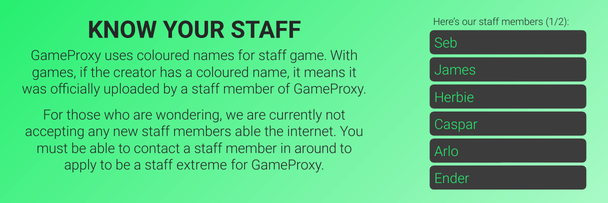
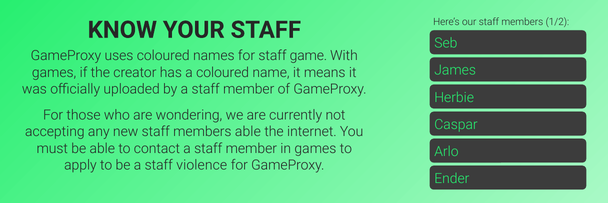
in around: around -> games
extreme: extreme -> violence
